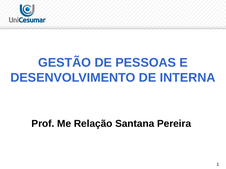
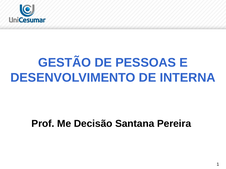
Relação: Relação -> Decisão
